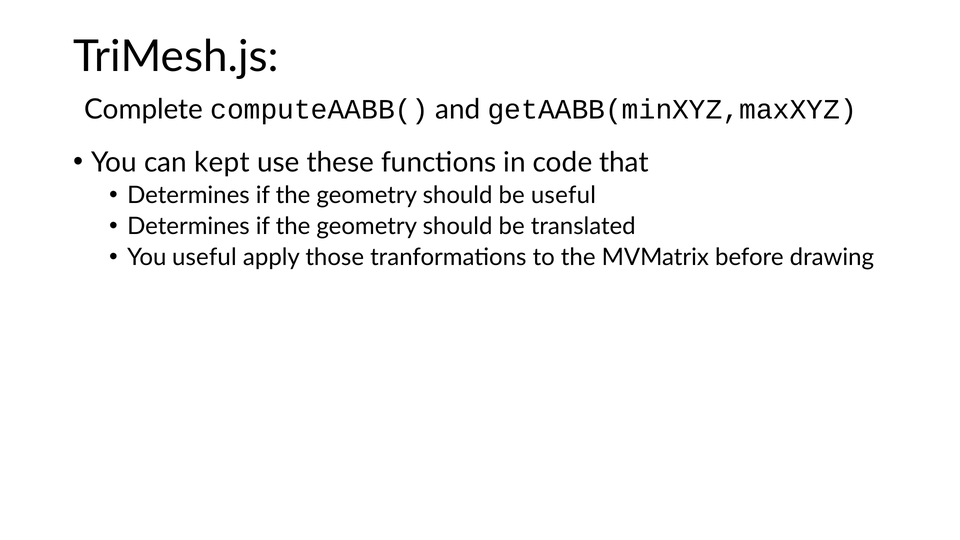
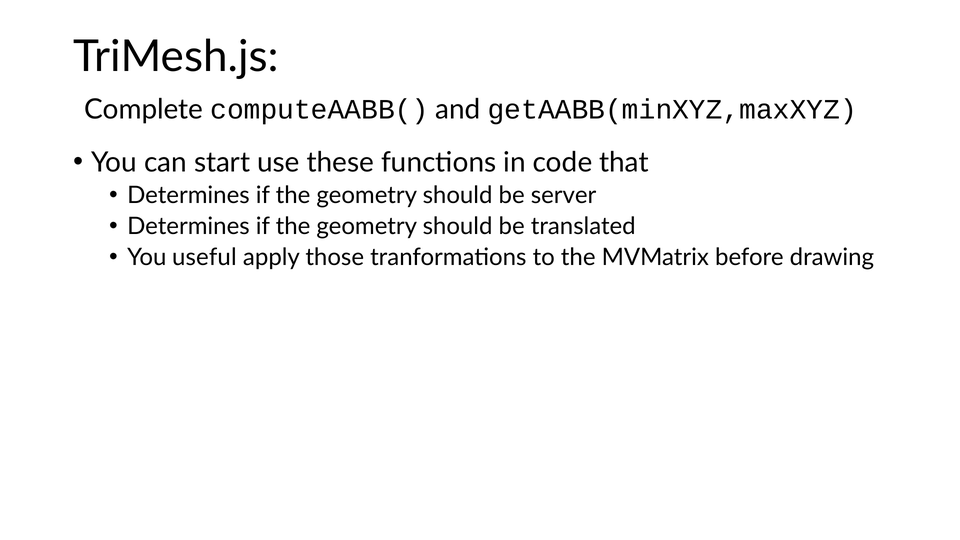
kept: kept -> start
be useful: useful -> server
